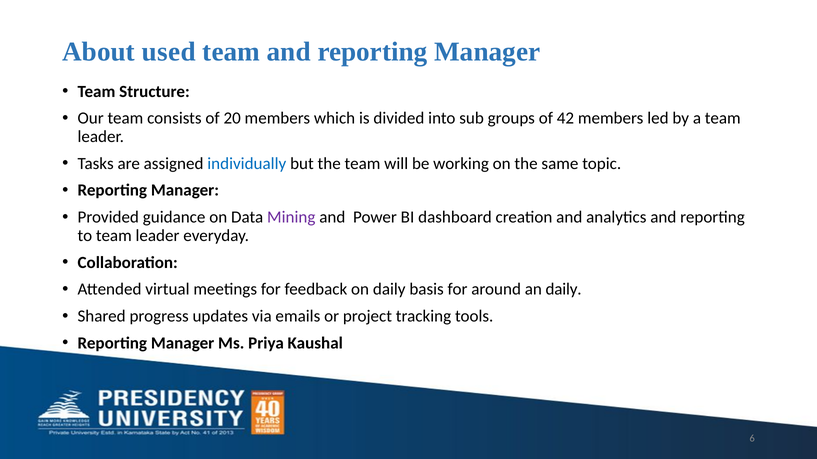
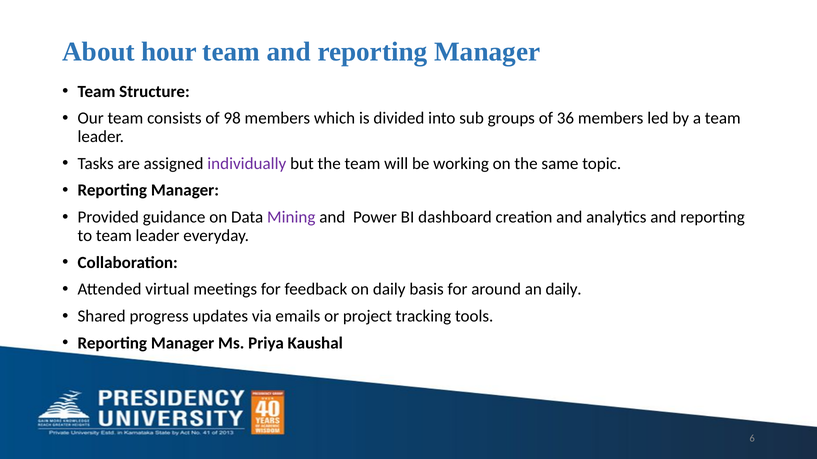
used: used -> hour
20: 20 -> 98
42: 42 -> 36
individually colour: blue -> purple
